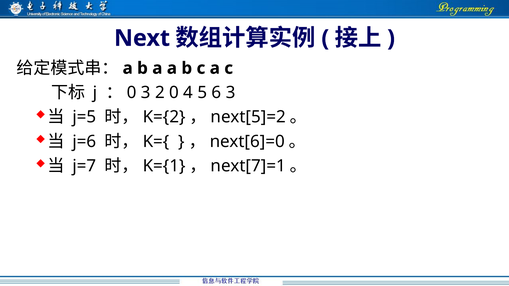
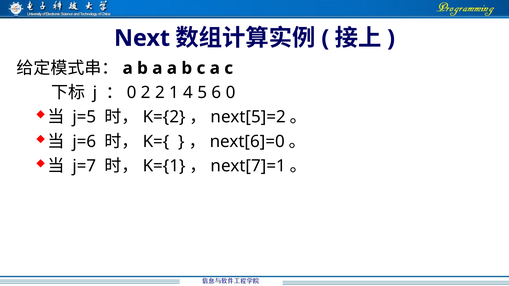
3 at (146, 93): 3 -> 2
2 0: 0 -> 1
6 3: 3 -> 0
